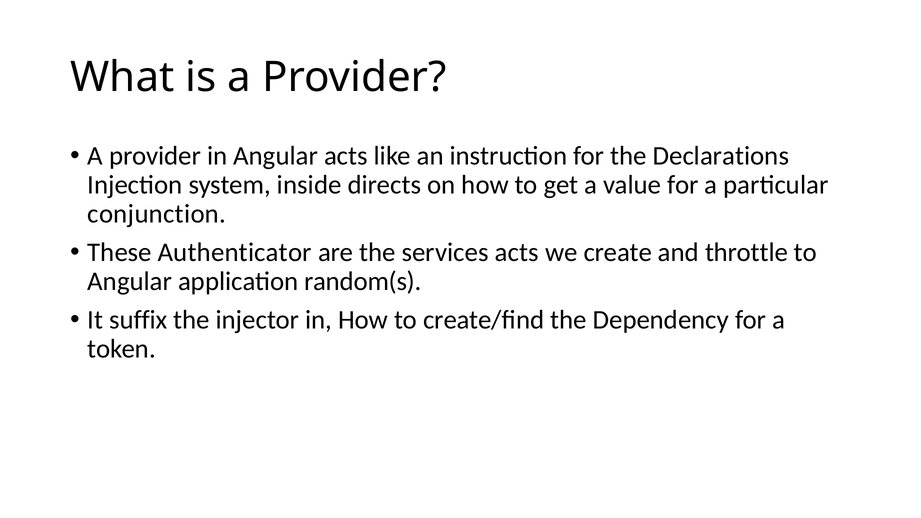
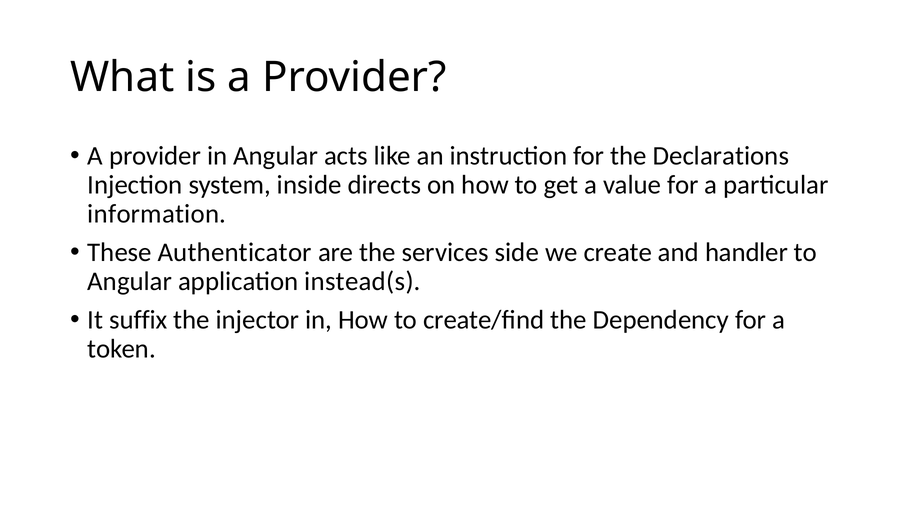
conjunction: conjunction -> information
services acts: acts -> side
throttle: throttle -> handler
random(s: random(s -> instead(s
